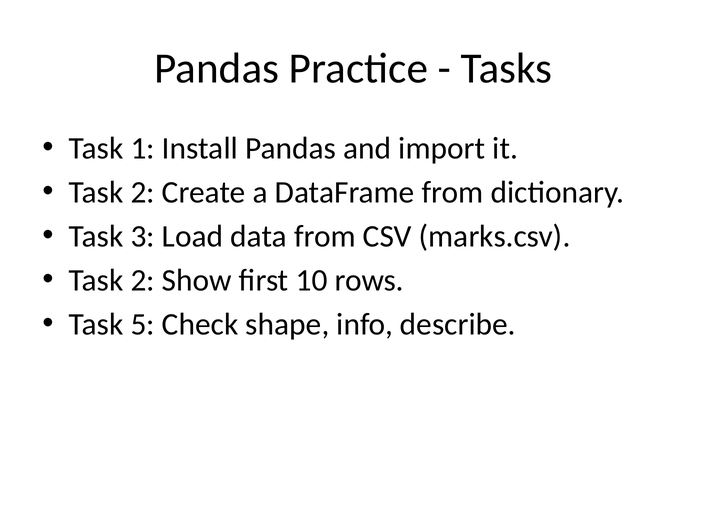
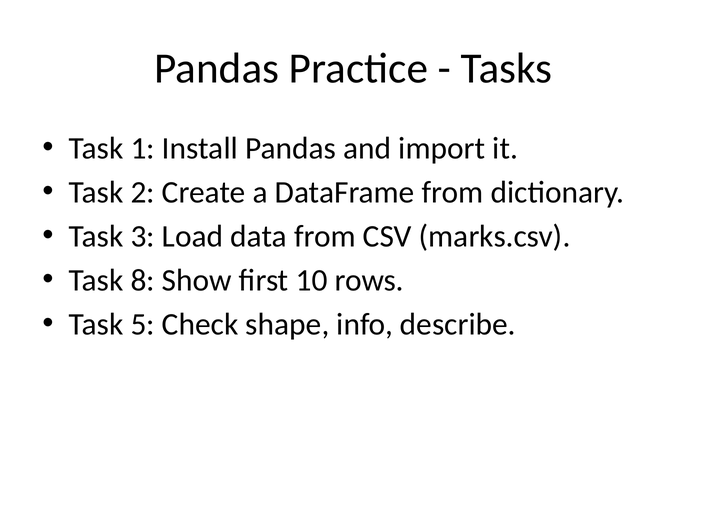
2 at (143, 280): 2 -> 8
